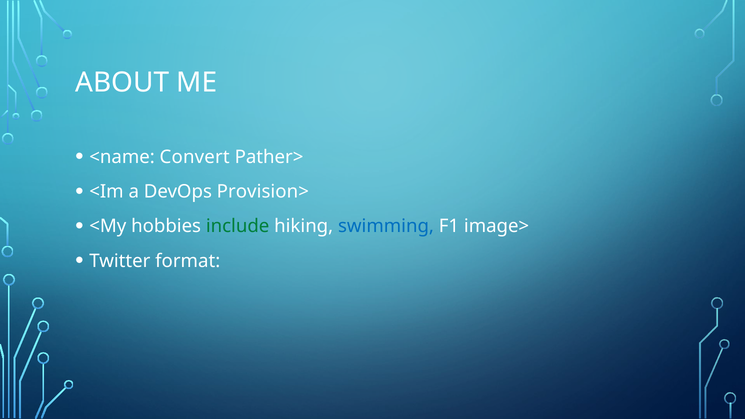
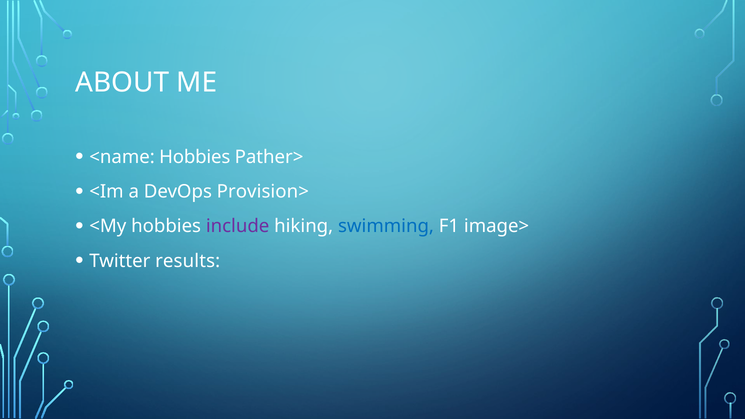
<name Convert: Convert -> Hobbies
include colour: green -> purple
format: format -> results
